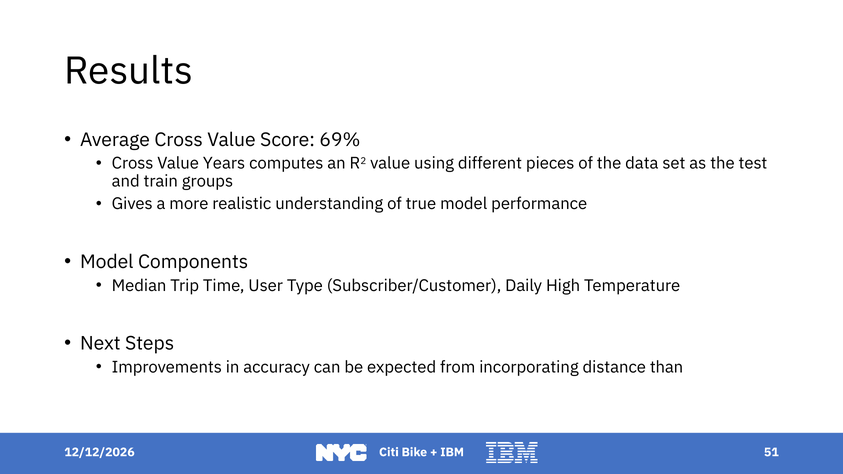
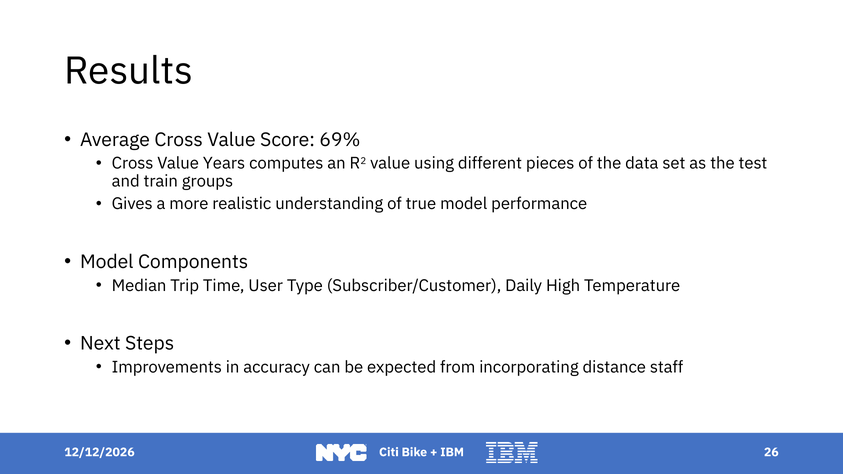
than: than -> staff
51: 51 -> 26
